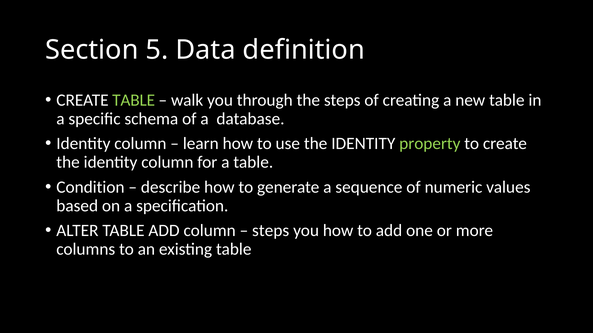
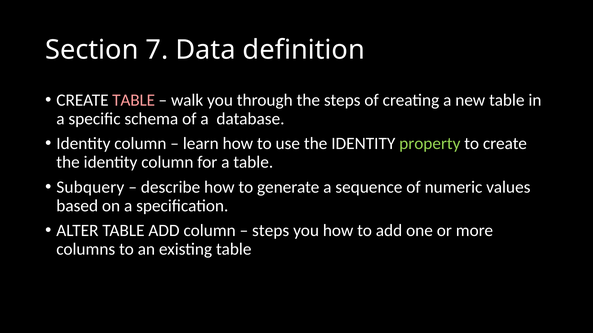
5: 5 -> 7
TABLE at (134, 100) colour: light green -> pink
Condition: Condition -> Subquery
